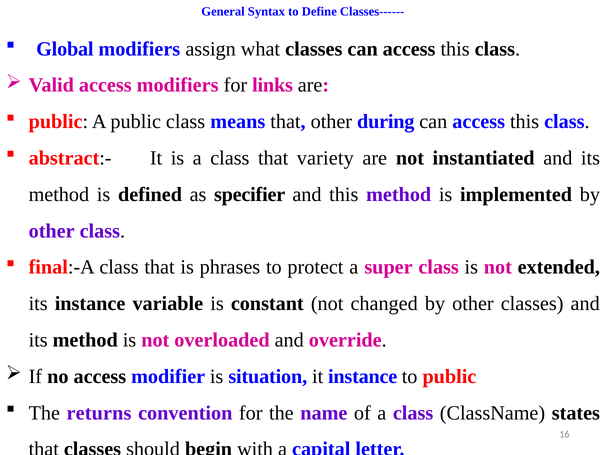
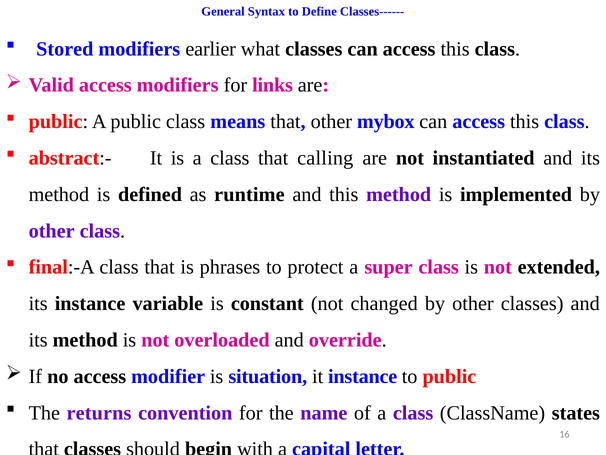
Global: Global -> Stored
assign: assign -> earlier
during: during -> mybox
variety: variety -> calling
specifier: specifier -> runtime
